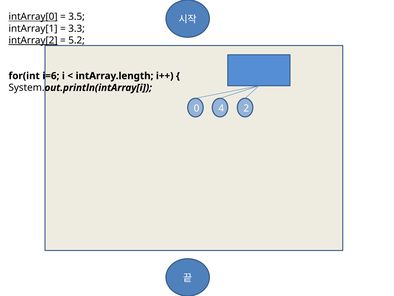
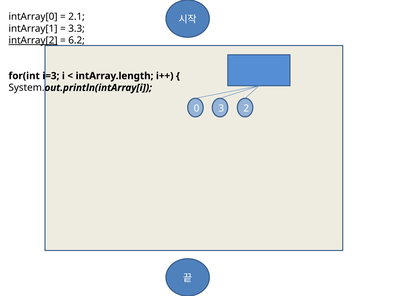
intArray[0 underline: present -> none
3.5: 3.5 -> 2.1
5.2: 5.2 -> 6.2
i=6: i=6 -> i=3
4: 4 -> 3
